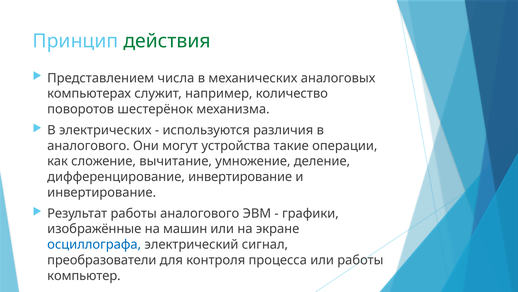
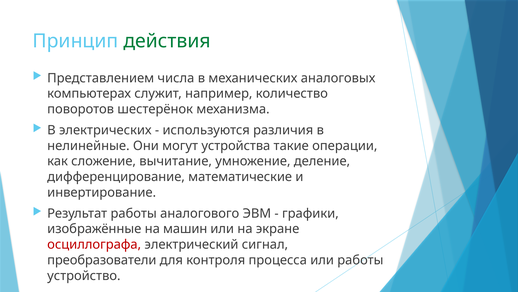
аналогового at (88, 145): аналогового -> нелинейные
дифференцирование инвертирование: инвертирование -> математические
осциллографа colour: blue -> red
компьютер: компьютер -> устройство
